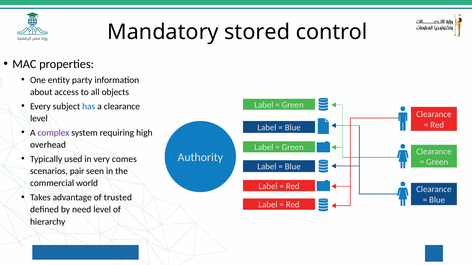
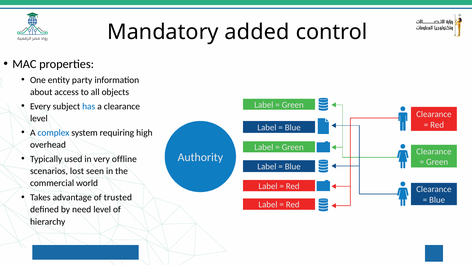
stored: stored -> added
complex colour: purple -> blue
comes: comes -> offline
pair: pair -> lost
